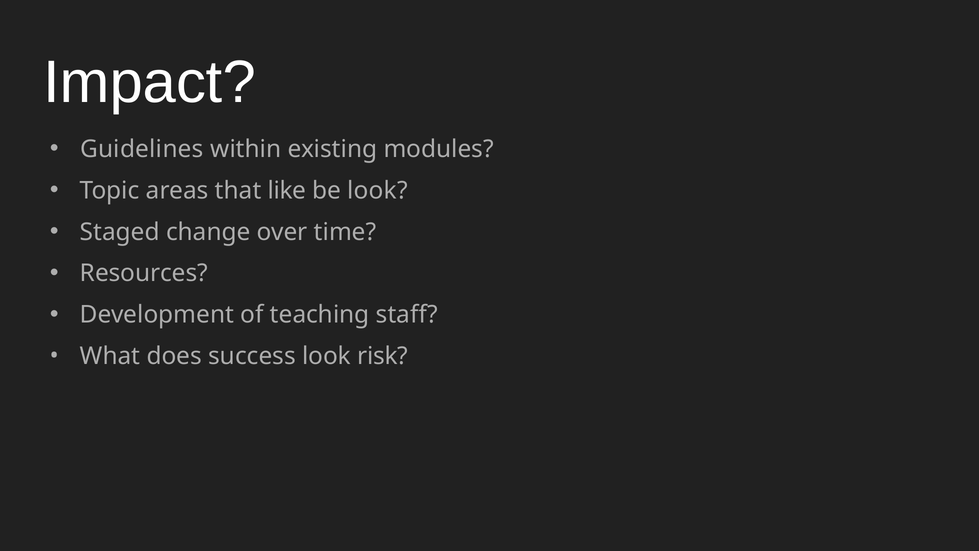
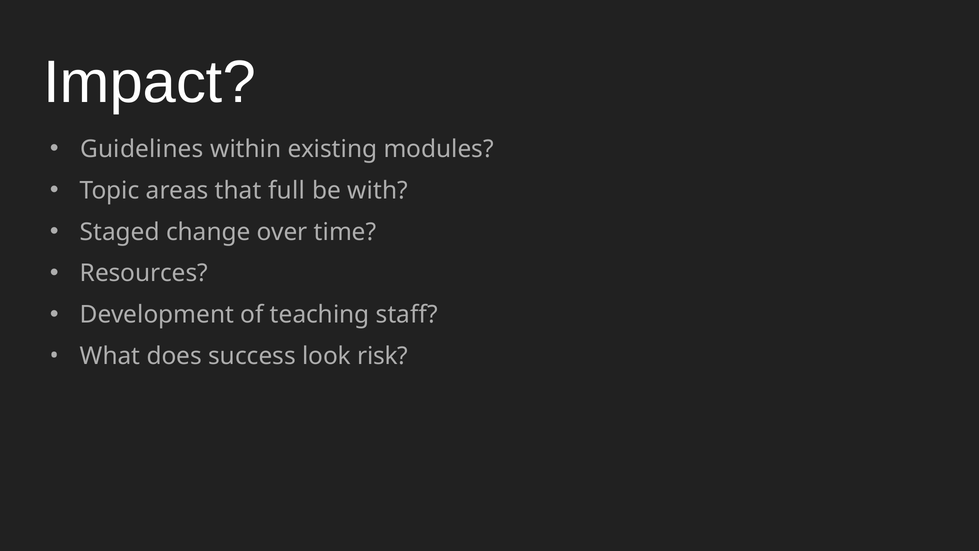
like: like -> full
be look: look -> with
